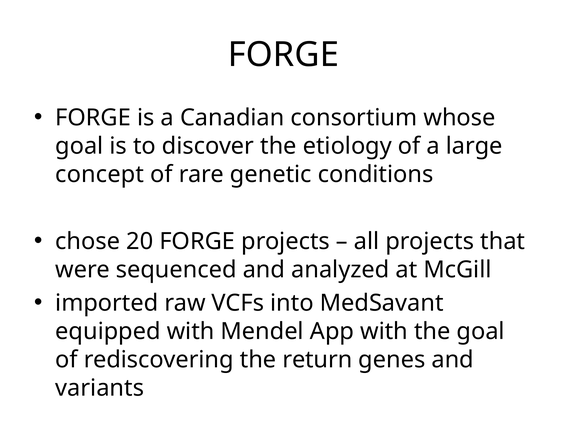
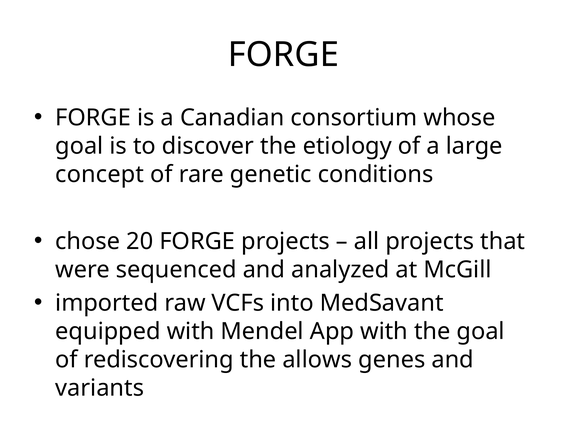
return: return -> allows
